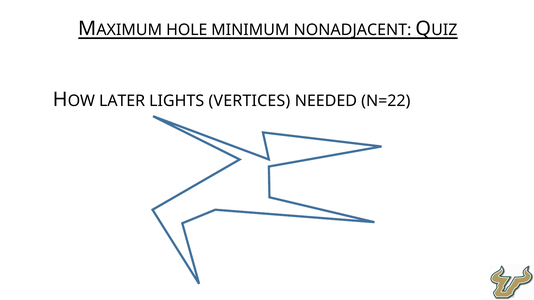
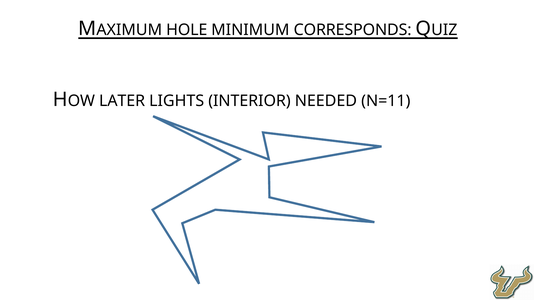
NONADJACENT: NONADJACENT -> CORRESPONDS
VERTICES: VERTICES -> INTERIOR
N=22: N=22 -> N=11
